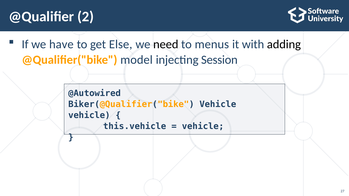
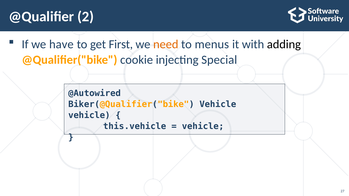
Else: Else -> First
need colour: black -> orange
model: model -> cookie
Session: Session -> Special
